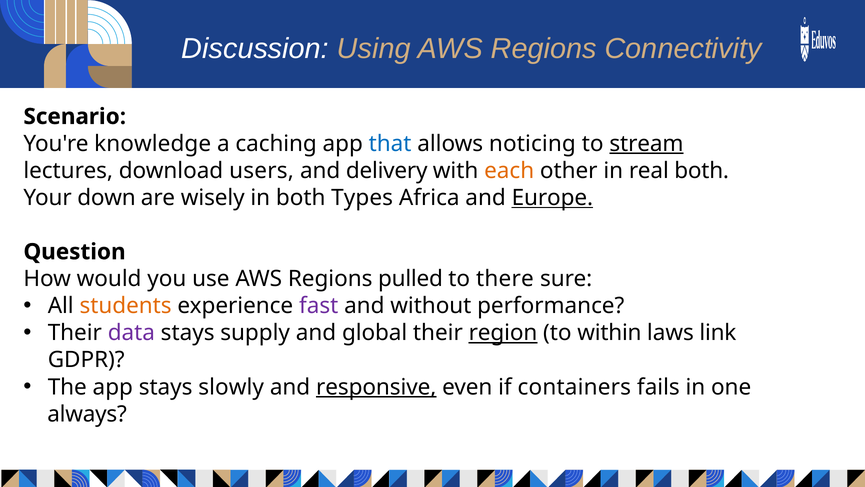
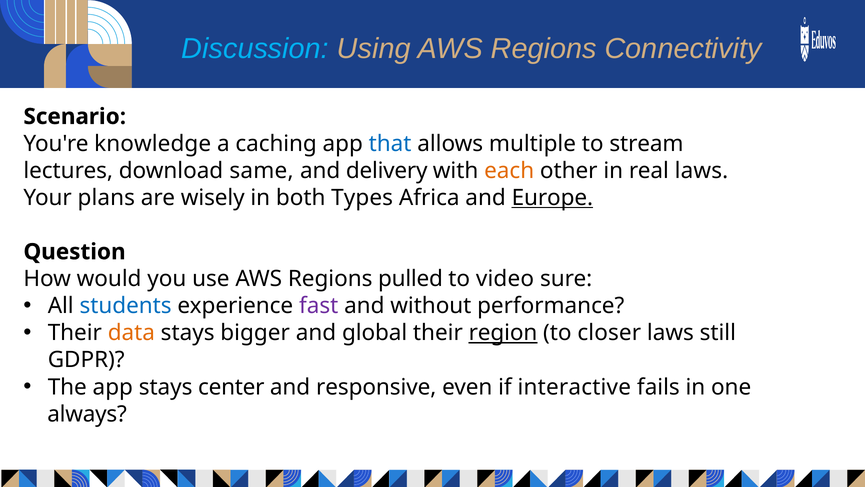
Discussion colour: white -> light blue
noticing: noticing -> multiple
stream underline: present -> none
users: users -> same
real both: both -> laws
down: down -> plans
there: there -> video
students colour: orange -> blue
data colour: purple -> orange
supply: supply -> bigger
within: within -> closer
link: link -> still
slowly: slowly -> center
responsive underline: present -> none
containers: containers -> interactive
